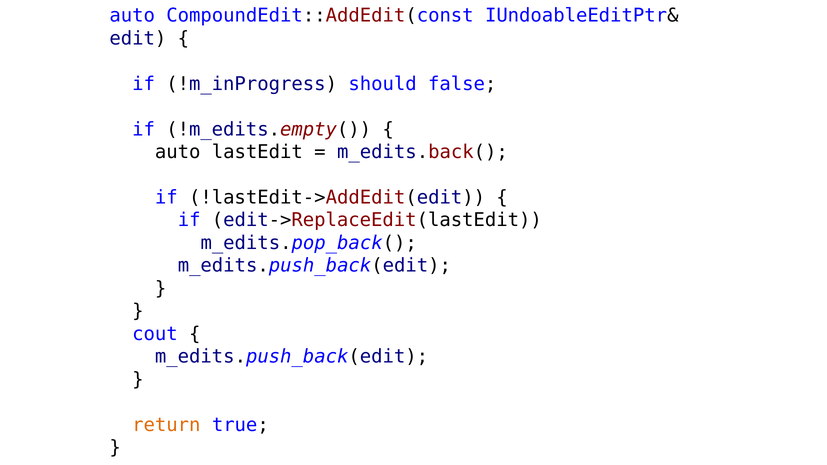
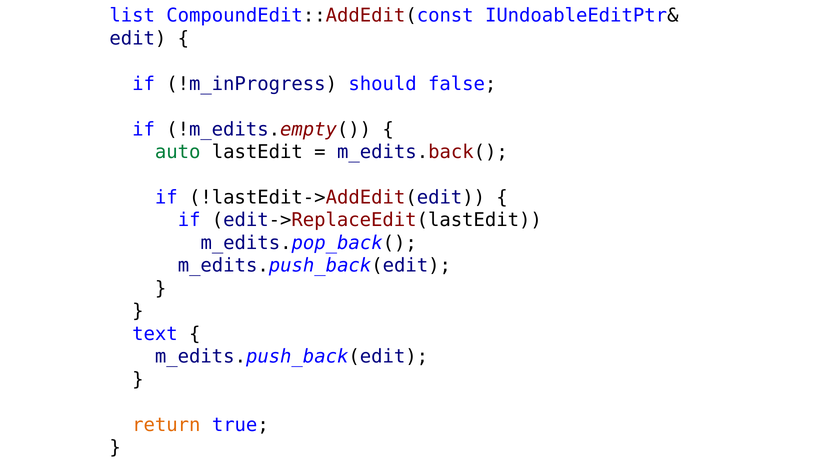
auto at (132, 16): auto -> list
auto at (178, 152) colour: black -> green
cout: cout -> text
